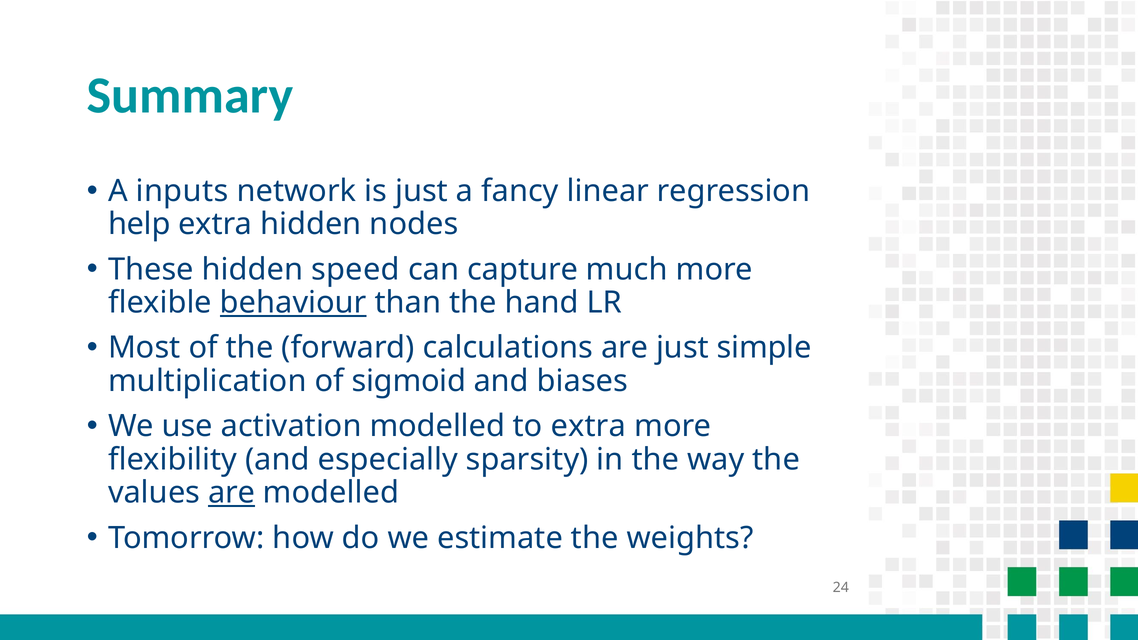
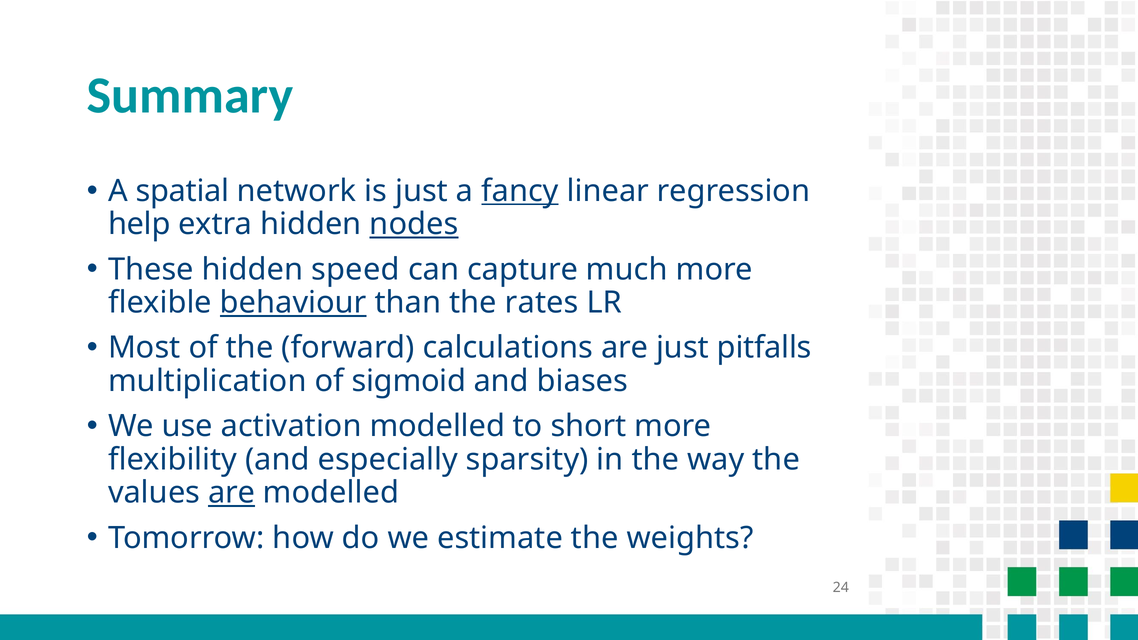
inputs: inputs -> spatial
fancy underline: none -> present
nodes underline: none -> present
hand: hand -> rates
simple: simple -> pitfalls
to extra: extra -> short
